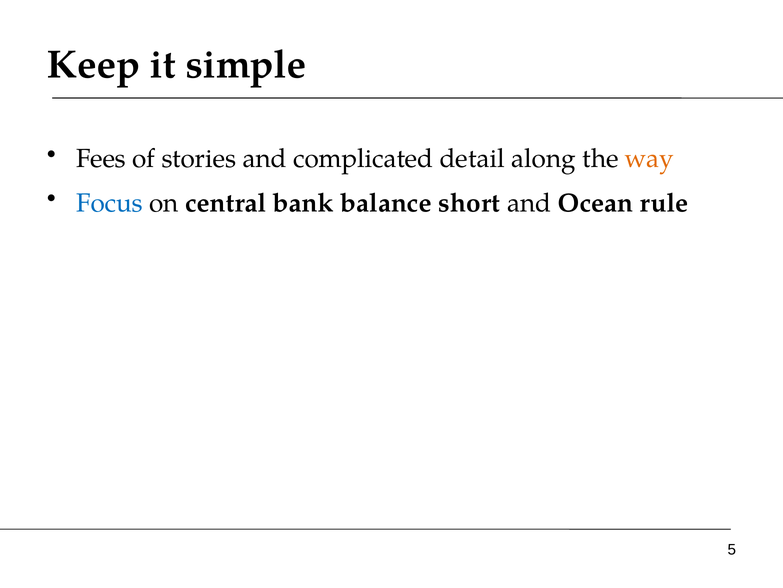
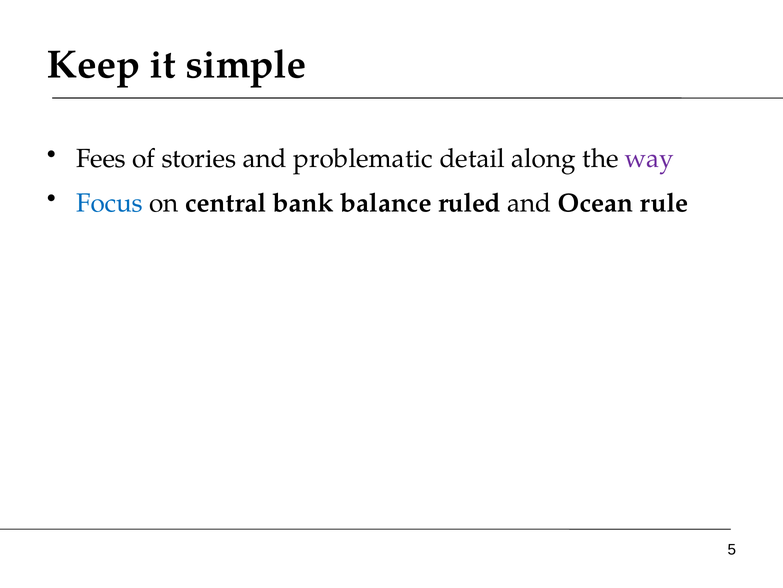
complicated: complicated -> problematic
way colour: orange -> purple
short: short -> ruled
